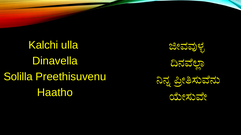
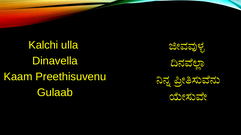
Solilla: Solilla -> Kaam
Haatho: Haatho -> Gulaab
